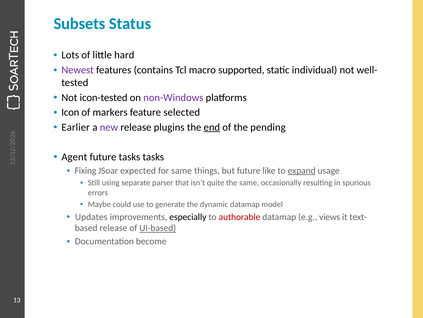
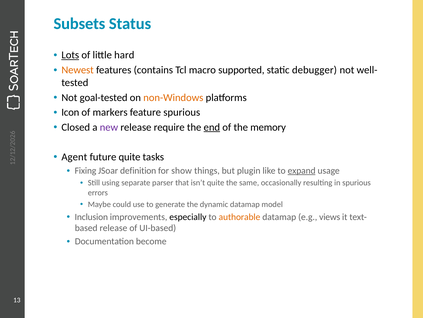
Lots underline: none -> present
Newest colour: purple -> orange
individual: individual -> debugger
icon-tested: icon-tested -> goal-tested
non-Windows colour: purple -> orange
feature selected: selected -> spurious
Earlier: Earlier -> Closed
plugins: plugins -> require
pending: pending -> memory
future tasks: tasks -> quite
expected: expected -> definition
for same: same -> show
but future: future -> plugin
Updates: Updates -> Inclusion
authorable colour: red -> orange
UI-based underline: present -> none
